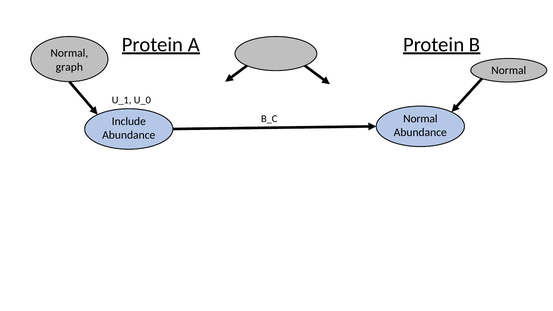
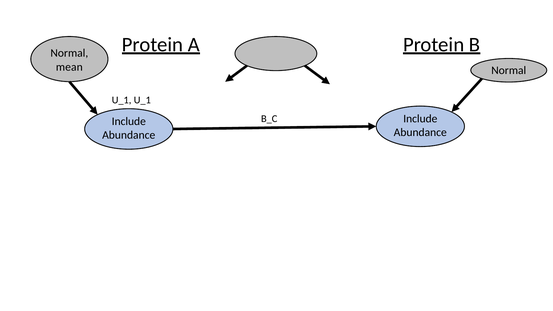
graph: graph -> mean
U_1 U_0: U_0 -> U_1
Normal at (420, 119): Normal -> Include
